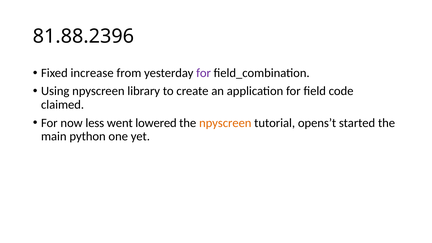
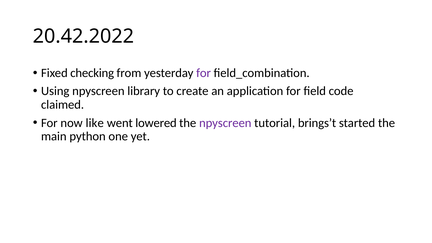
81.88.2396: 81.88.2396 -> 20.42.2022
increase: increase -> checking
less: less -> like
npyscreen at (225, 123) colour: orange -> purple
opens’t: opens’t -> brings’t
